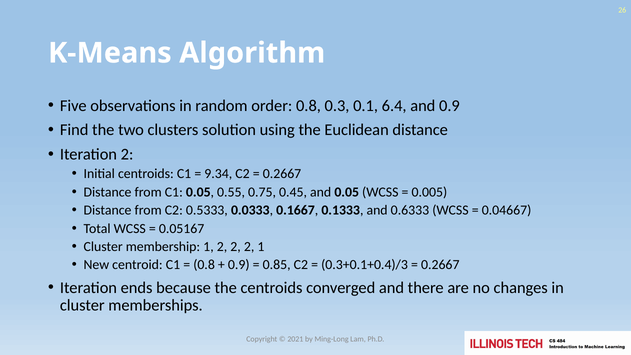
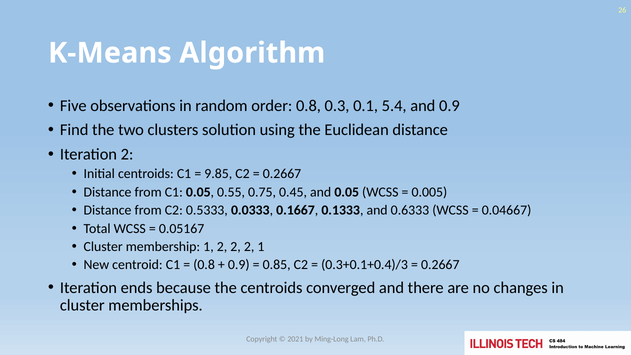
6.4: 6.4 -> 5.4
9.34: 9.34 -> 9.85
